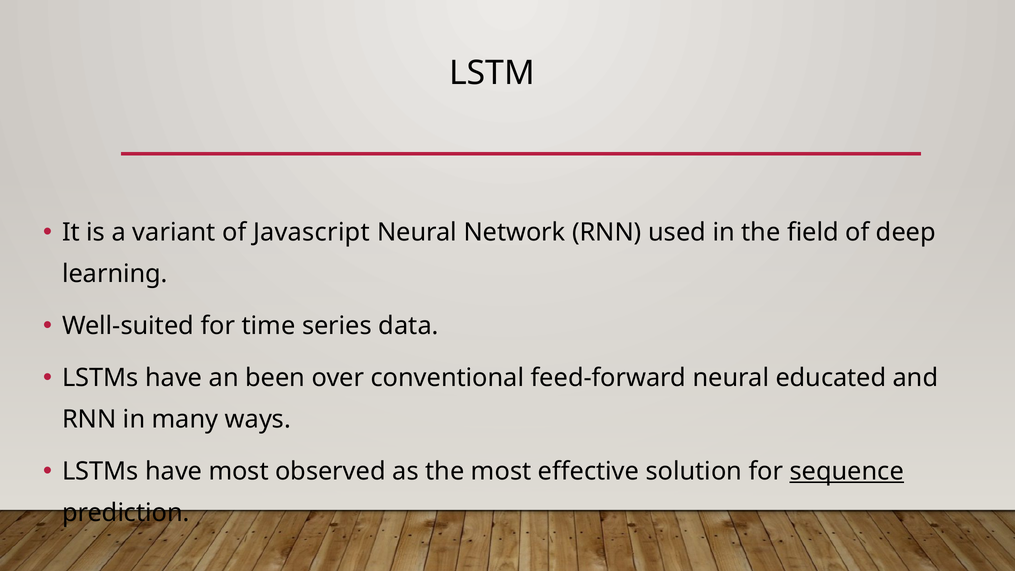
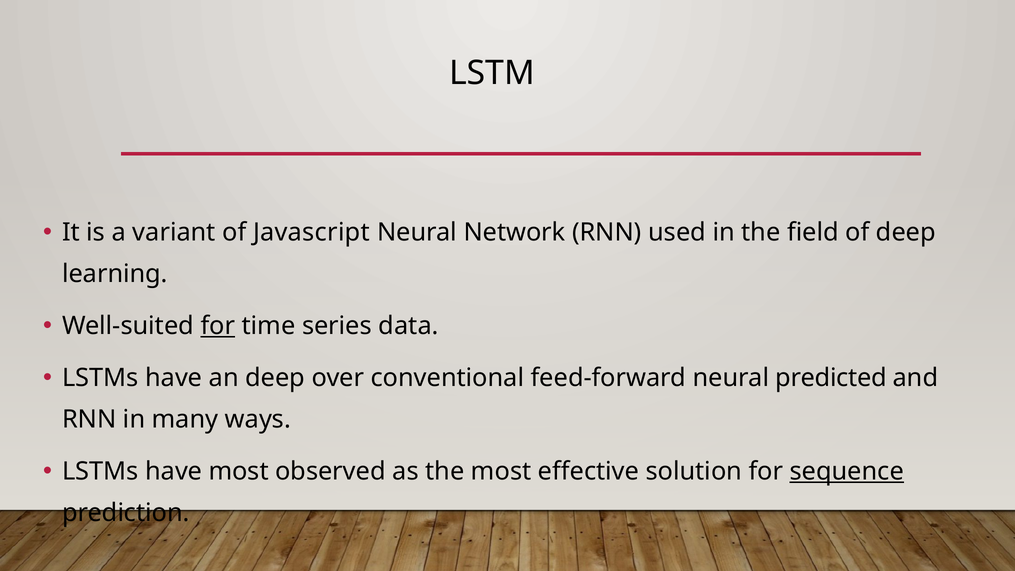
for at (218, 326) underline: none -> present
an been: been -> deep
educated: educated -> predicted
